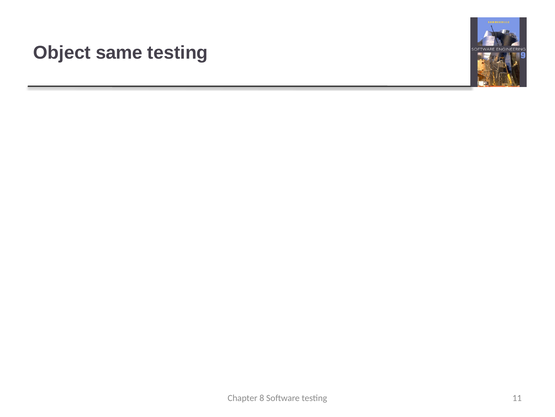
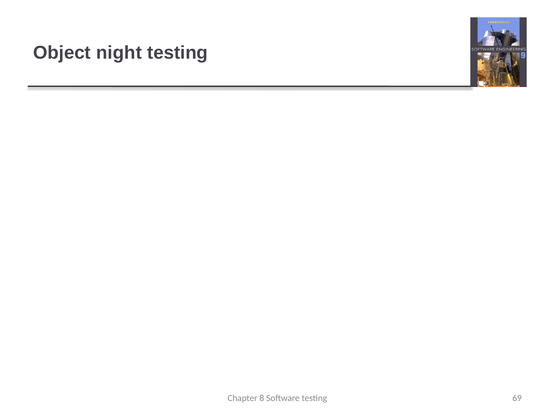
same: same -> night
11: 11 -> 69
